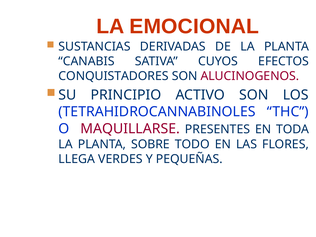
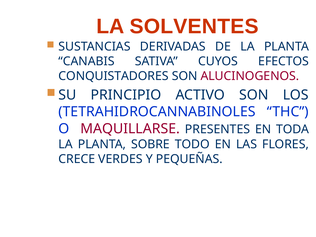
EMOCIONAL: EMOCIONAL -> SOLVENTES
LLEGA: LLEGA -> CRECE
